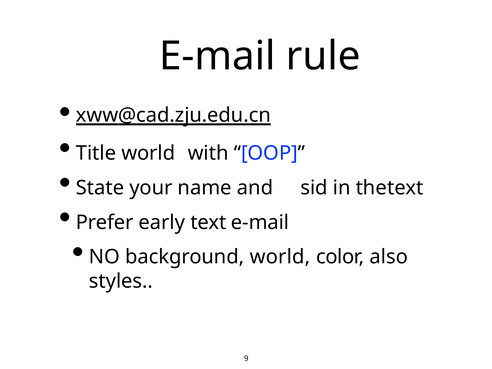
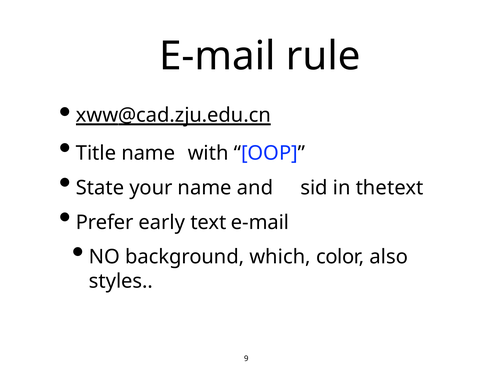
Title world: world -> name
background world: world -> which
